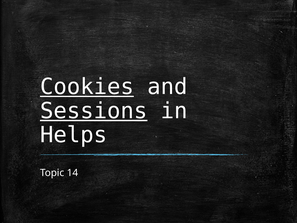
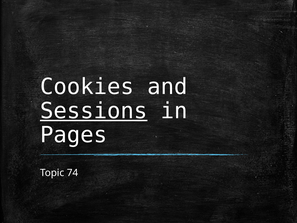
Cookies underline: present -> none
Helps: Helps -> Pages
14: 14 -> 74
